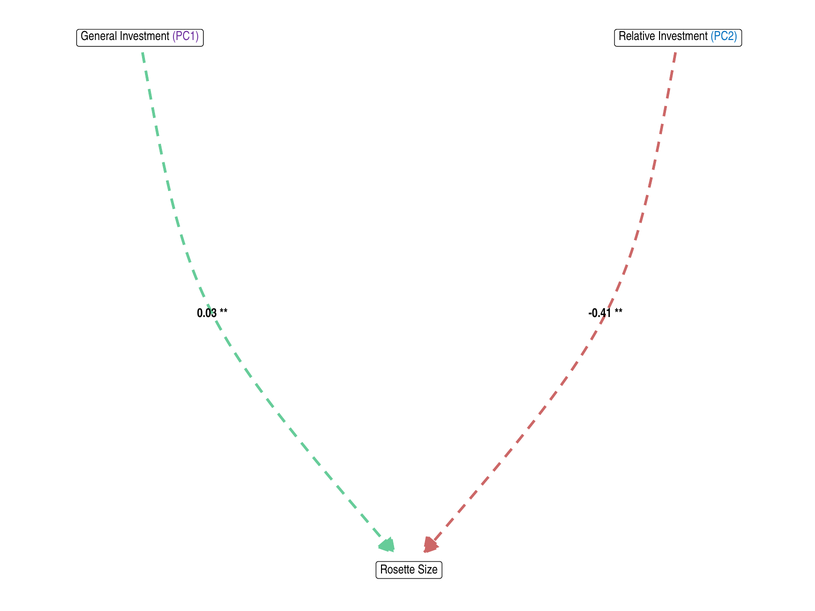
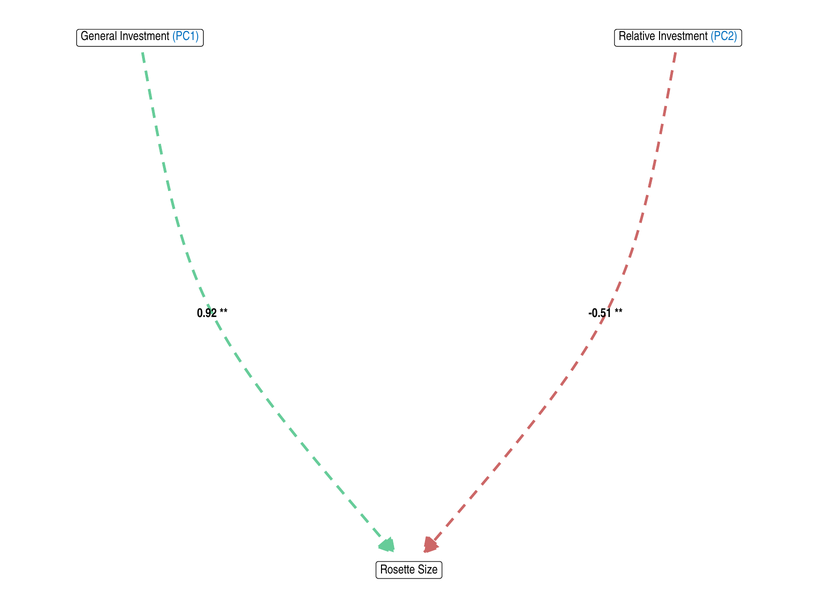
PC1 colour: purple -> blue
0.03: 0.03 -> 0.92
-0.41: -0.41 -> -0.51
